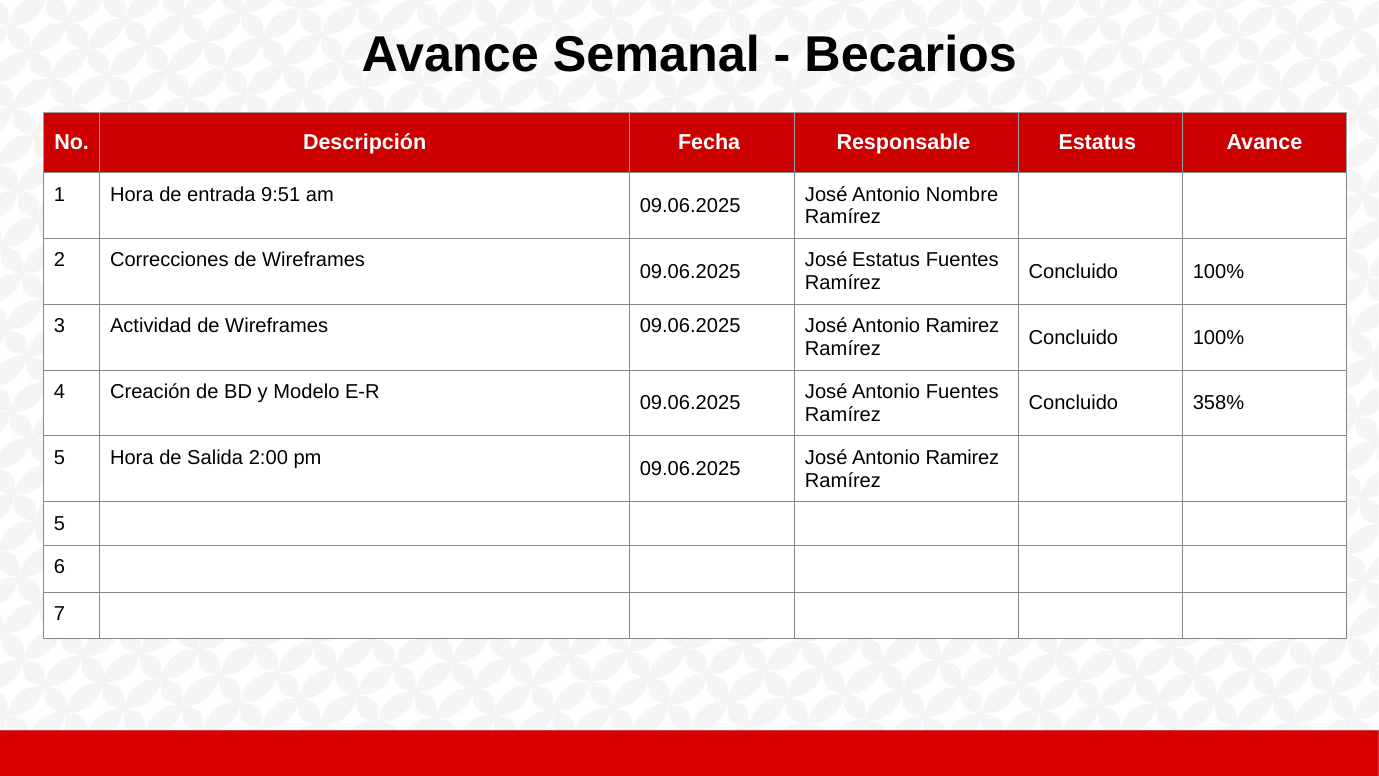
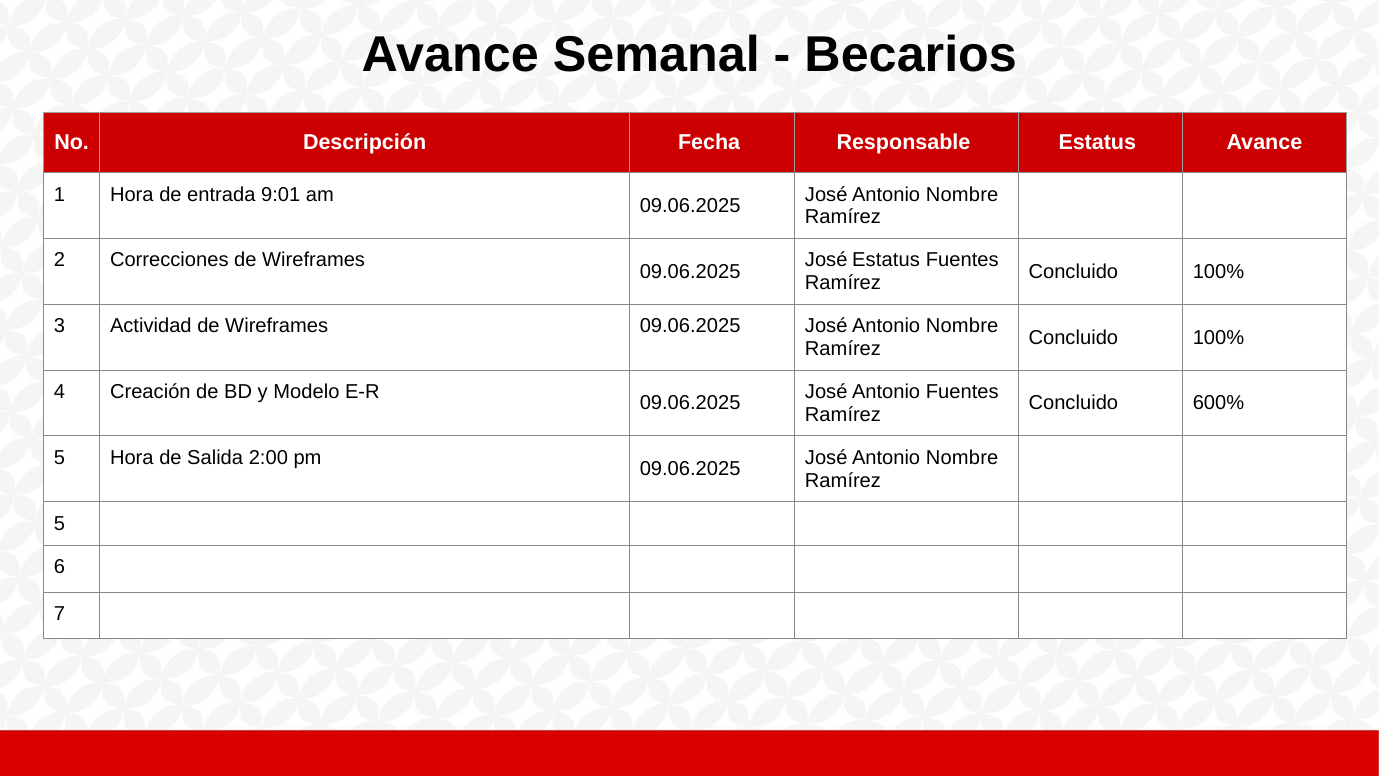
9:51: 9:51 -> 9:01
Ramirez at (962, 326): Ramirez -> Nombre
358%: 358% -> 600%
Ramirez at (962, 458): Ramirez -> Nombre
